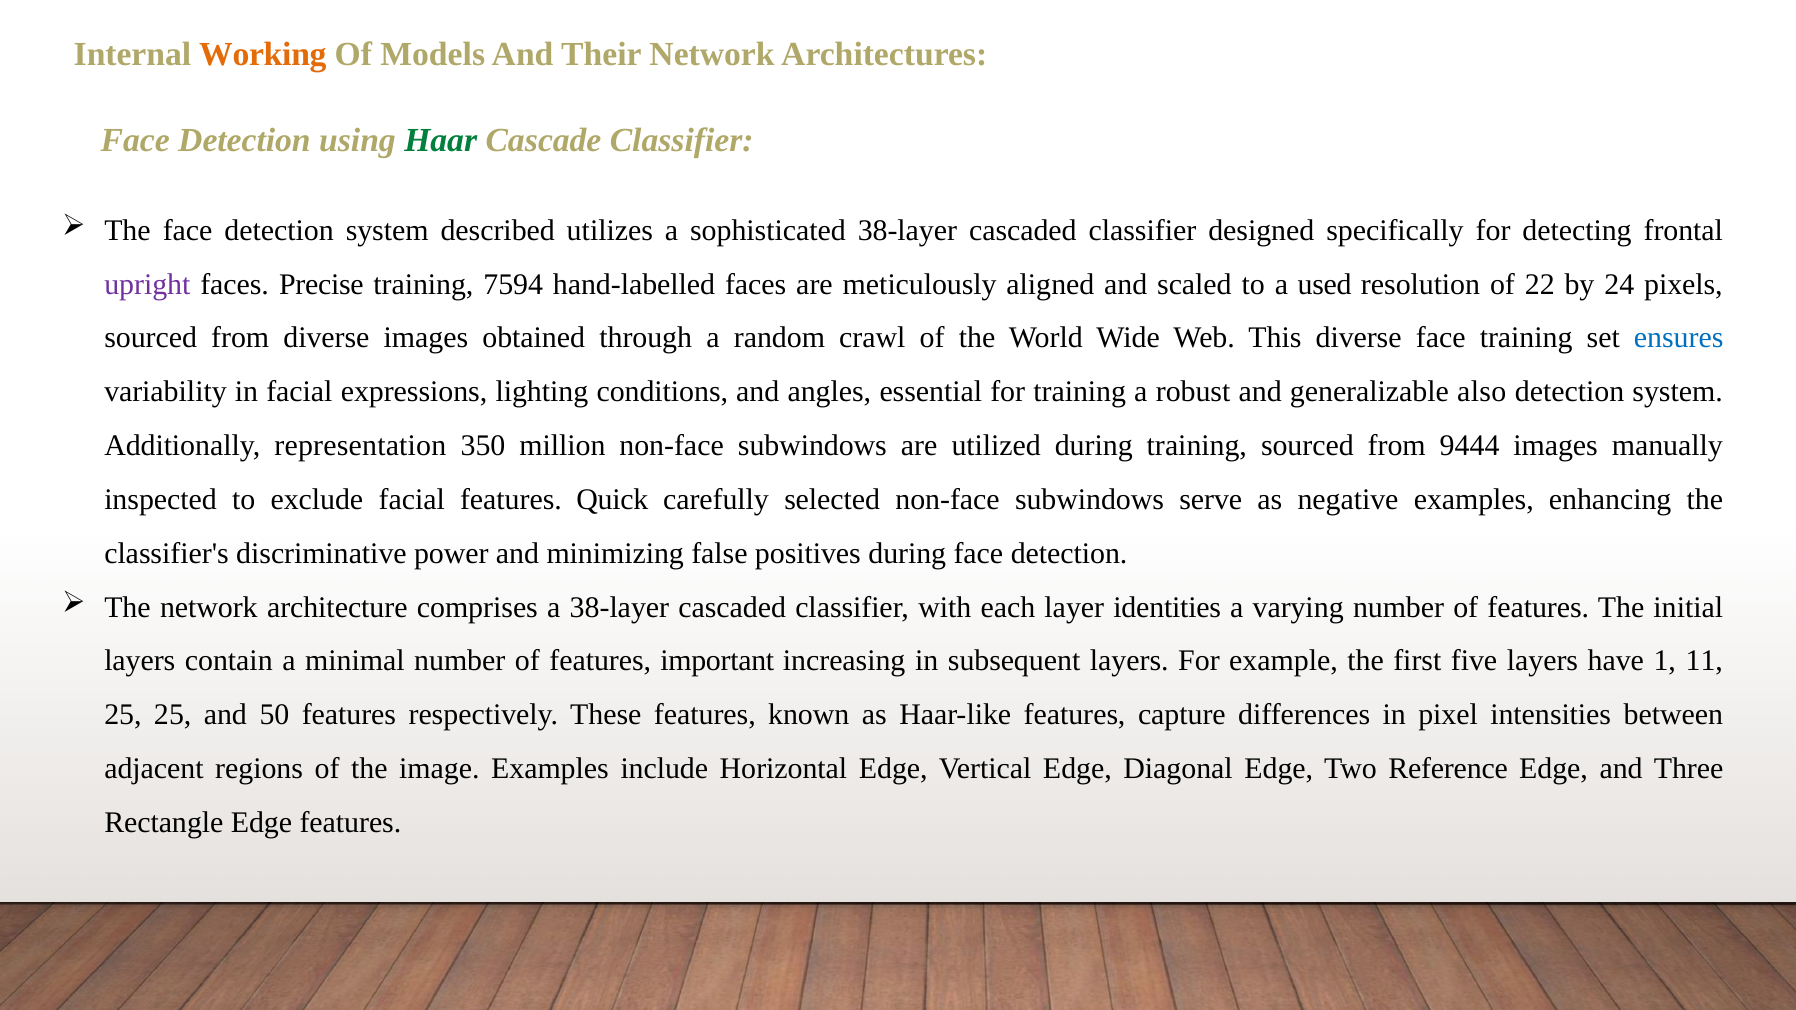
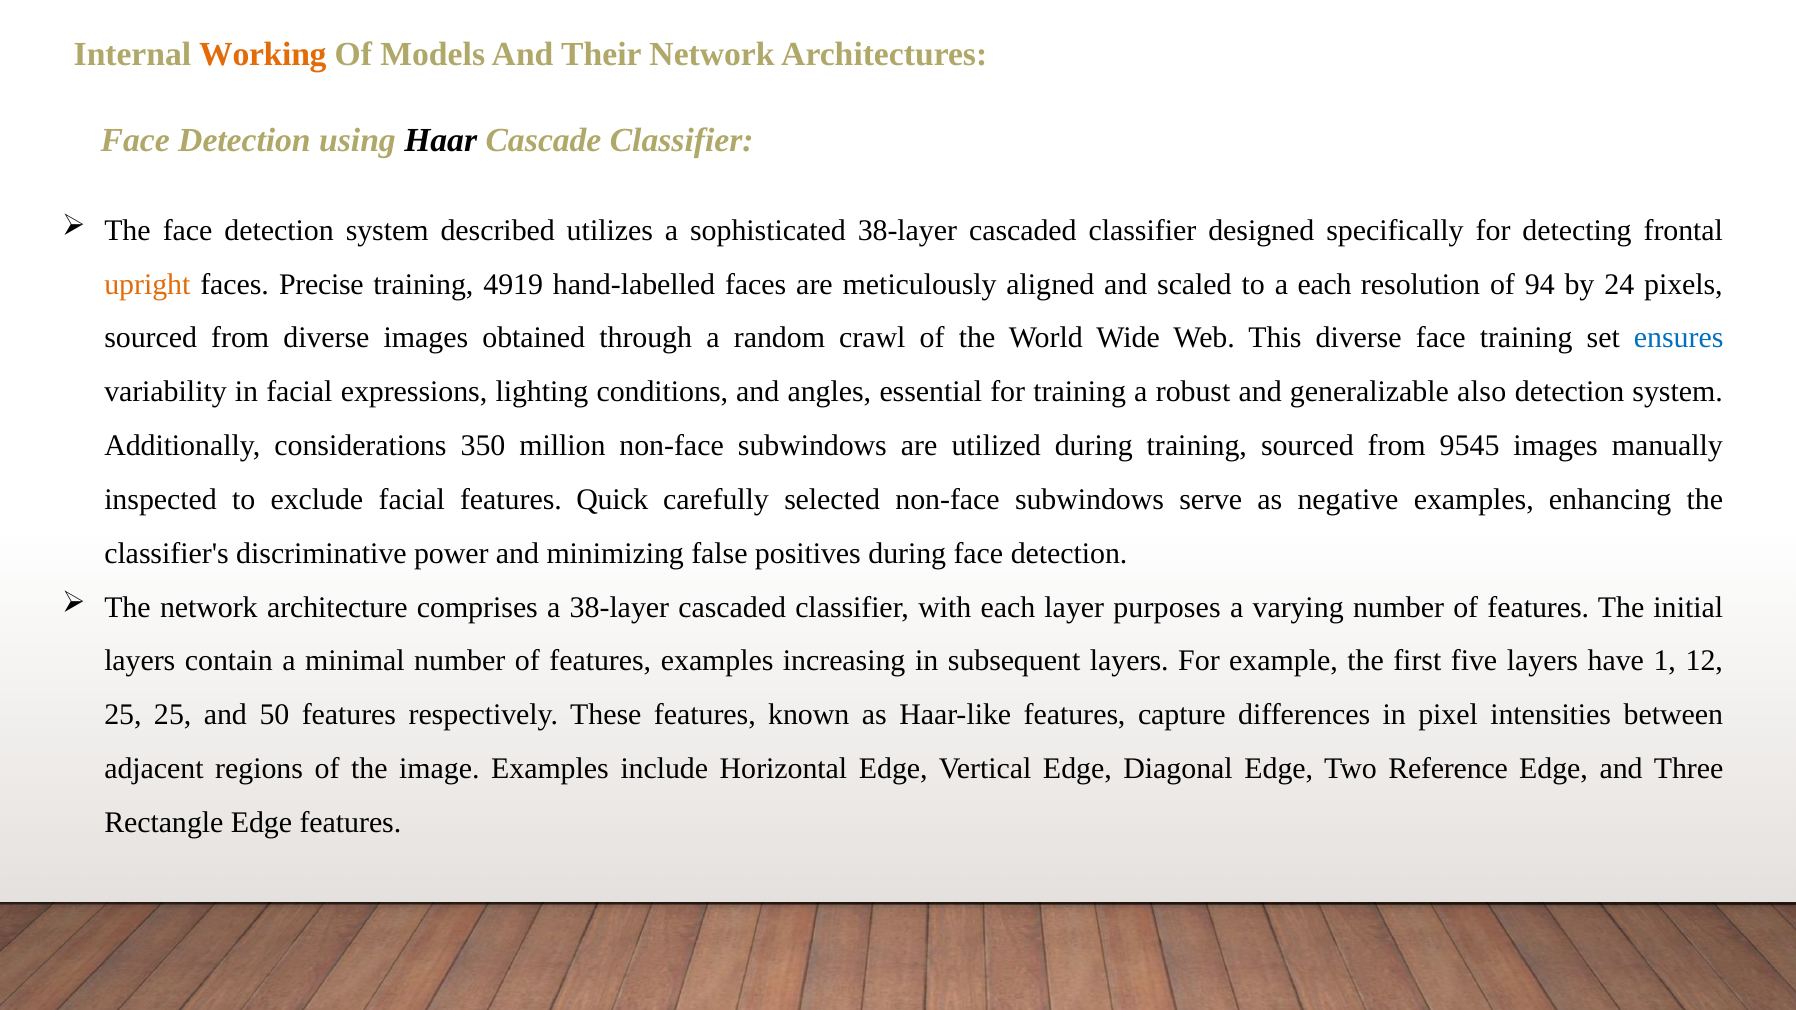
Haar colour: green -> black
upright colour: purple -> orange
7594: 7594 -> 4919
a used: used -> each
22: 22 -> 94
representation: representation -> considerations
9444: 9444 -> 9545
identities: identities -> purposes
features important: important -> examples
11: 11 -> 12
